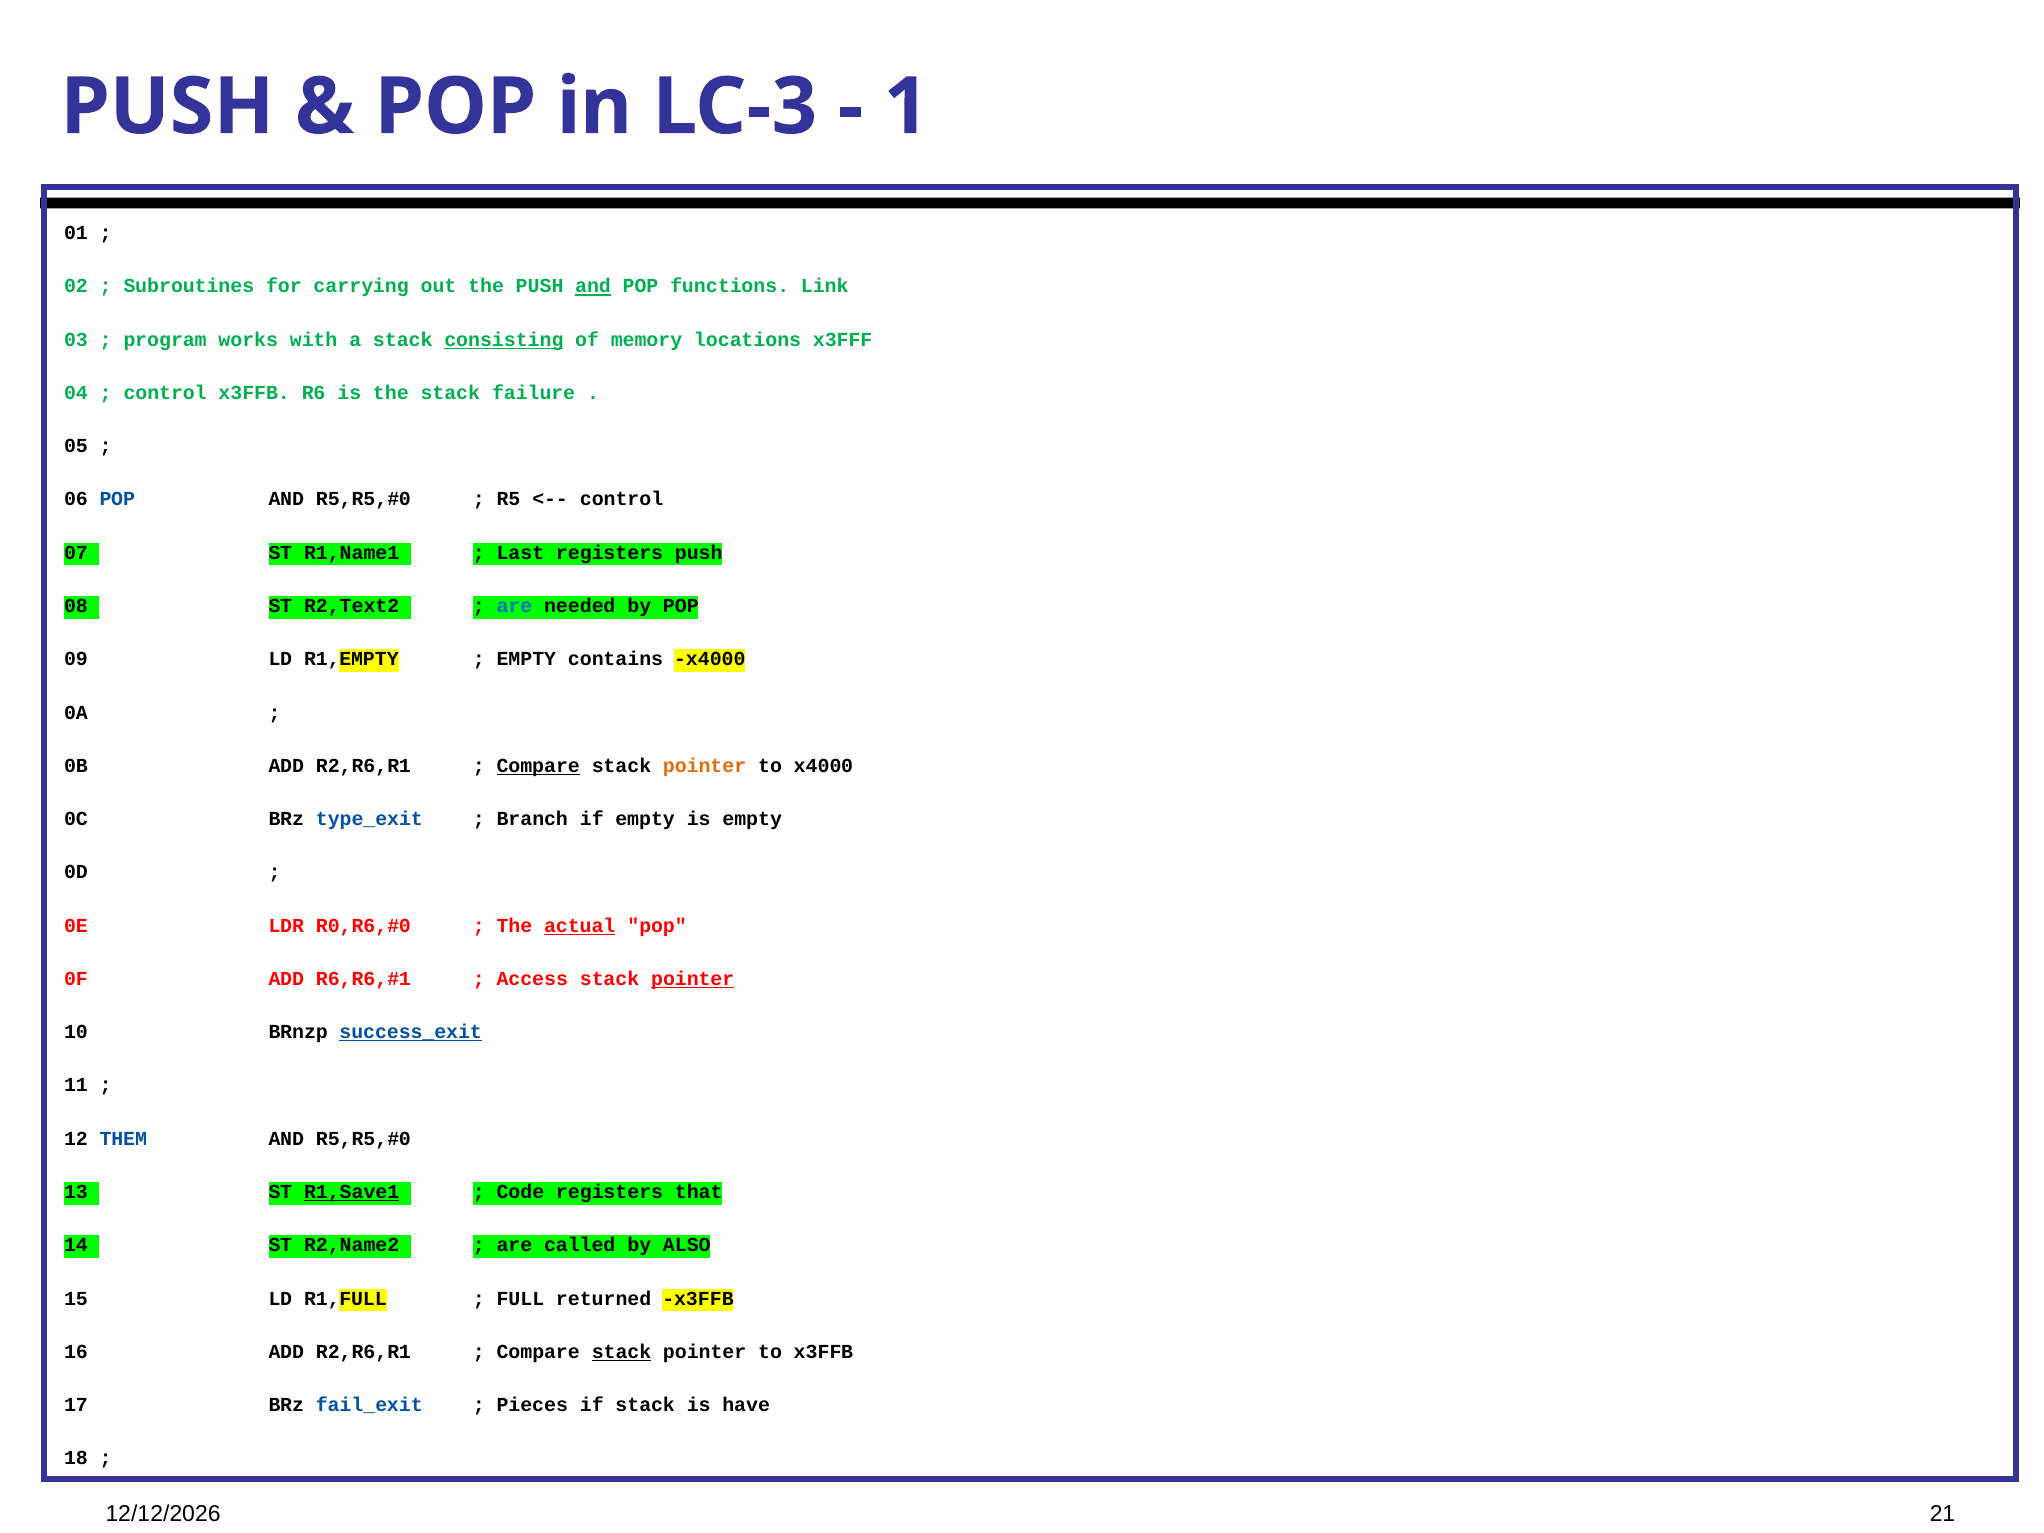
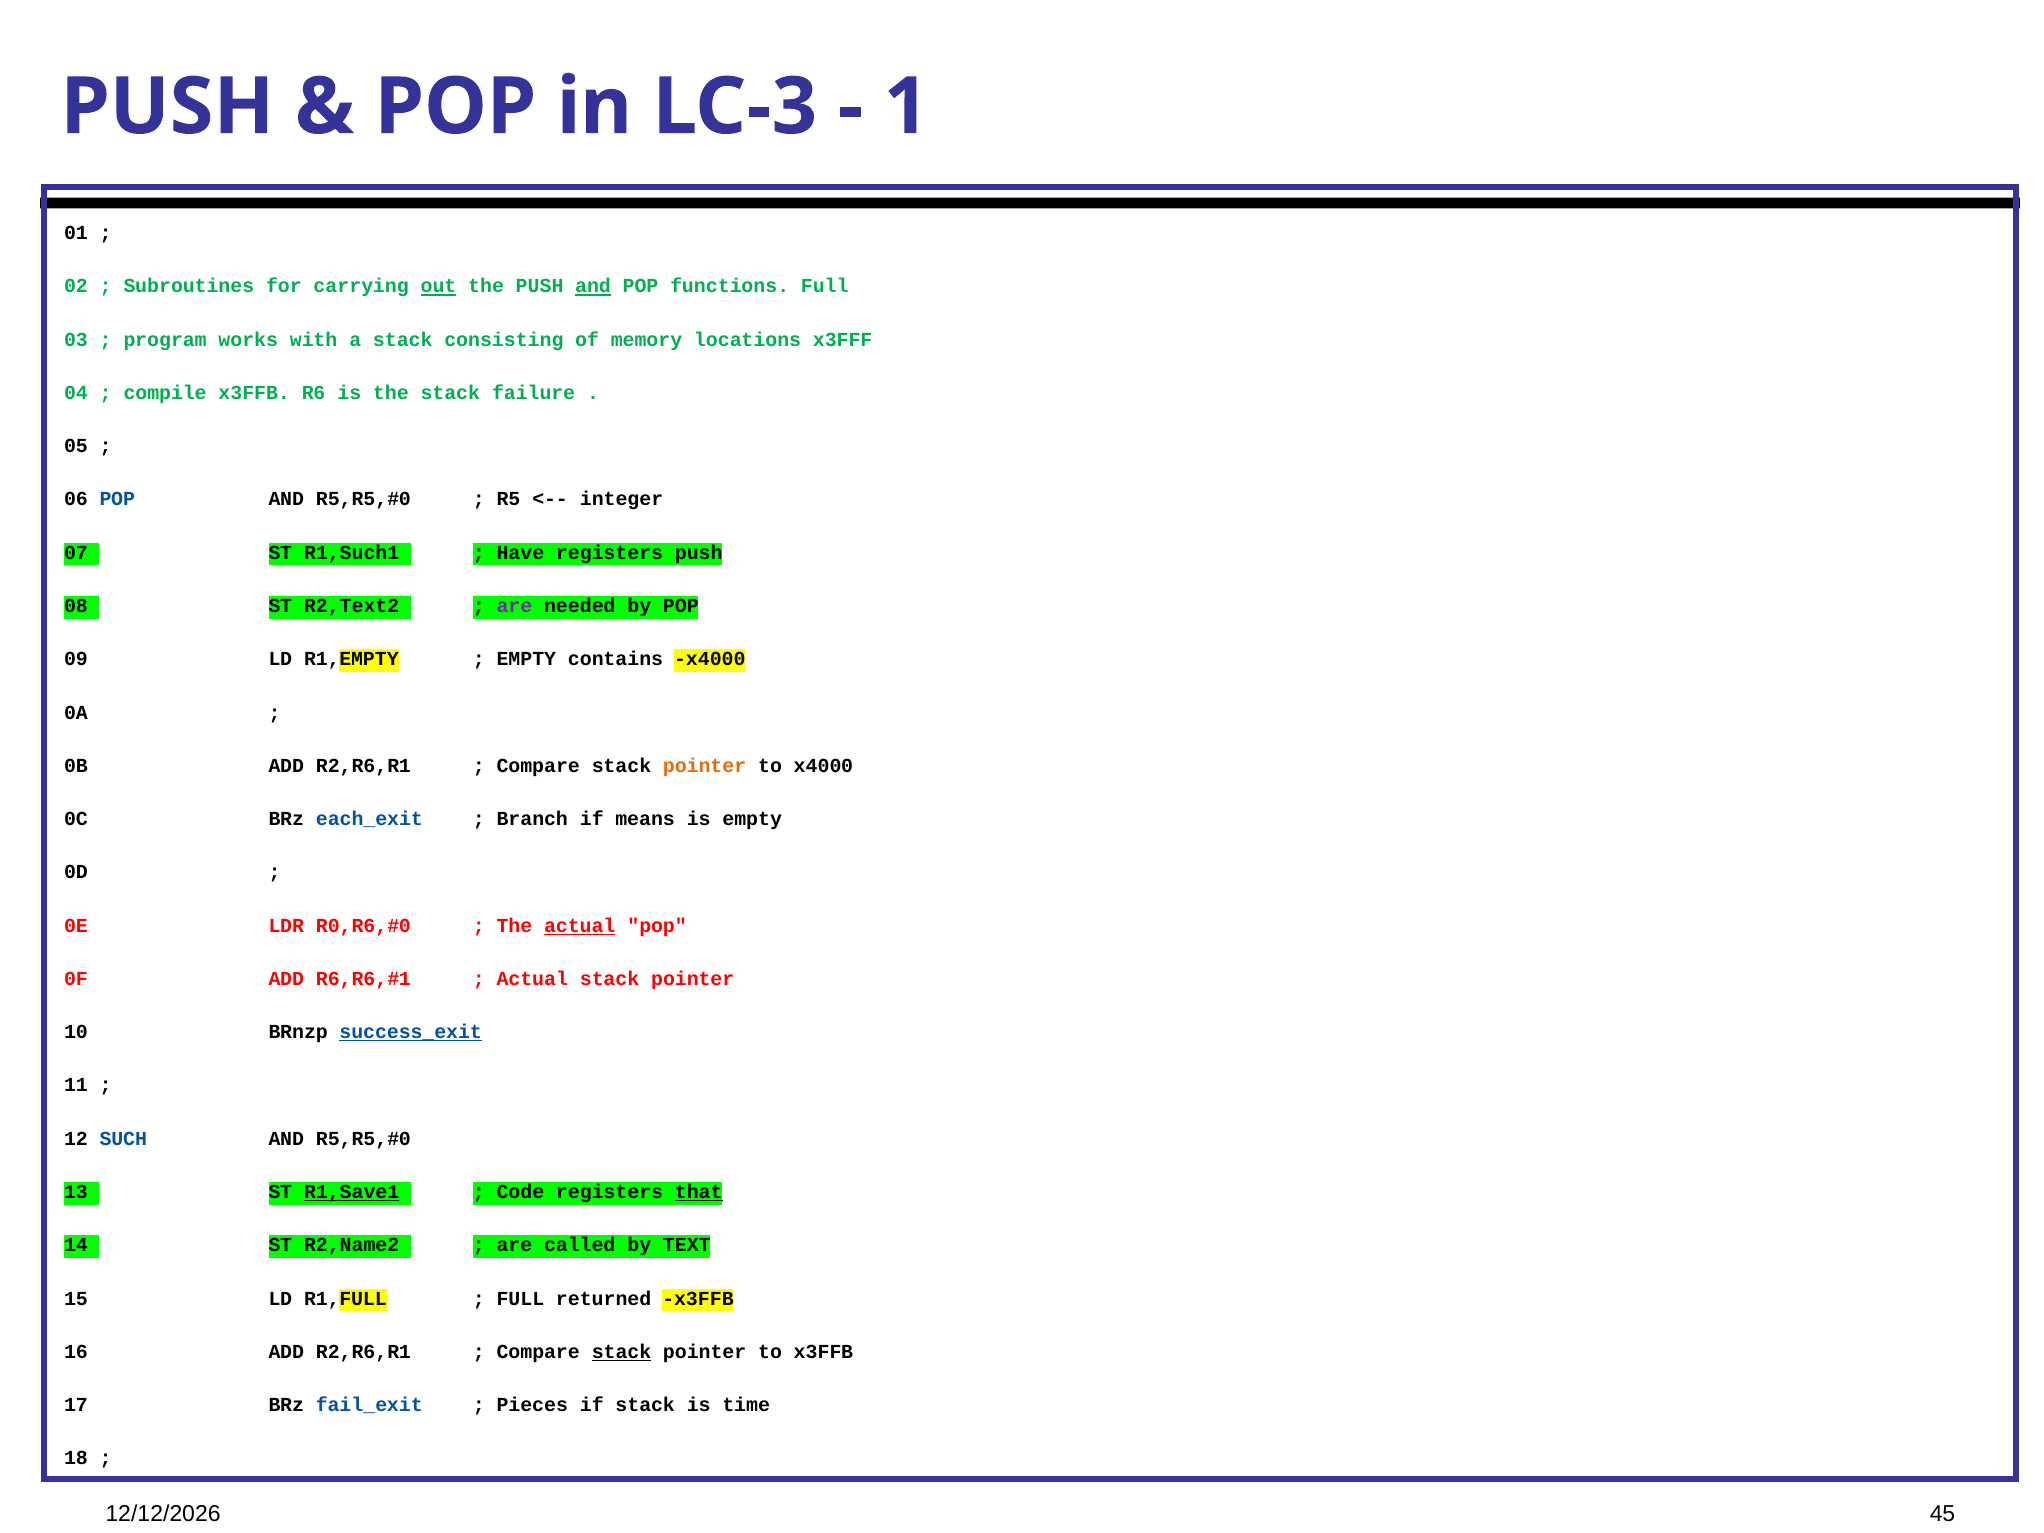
out underline: none -> present
functions Link: Link -> Full
consisting underline: present -> none
control at (165, 393): control -> compile
control at (622, 499): control -> integer
R1,Name1: R1,Name1 -> R1,Such1
Last: Last -> Have
are at (514, 606) colour: blue -> purple
Compare at (538, 766) underline: present -> none
type_exit: type_exit -> each_exit
if empty: empty -> means
Access at (532, 979): Access -> Actual
pointer at (693, 979) underline: present -> none
THEM: THEM -> SUCH
that underline: none -> present
ALSO: ALSO -> TEXT
have: have -> time
21: 21 -> 45
